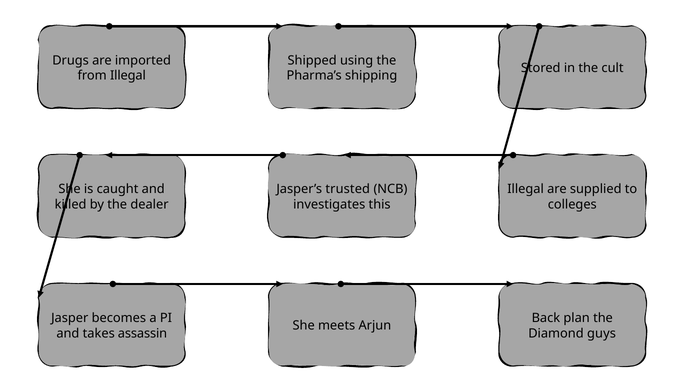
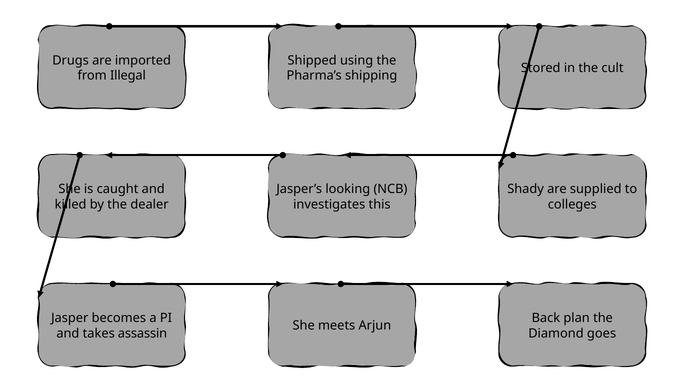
trusted: trusted -> looking
Illegal at (526, 189): Illegal -> Shady
guys: guys -> goes
